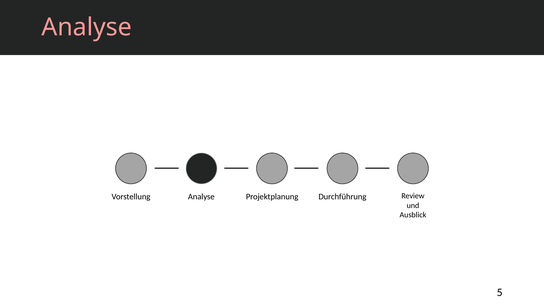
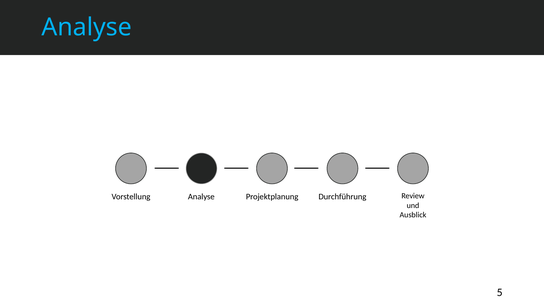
Analyse at (87, 27) colour: pink -> light blue
